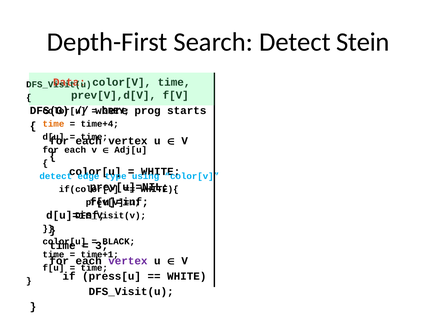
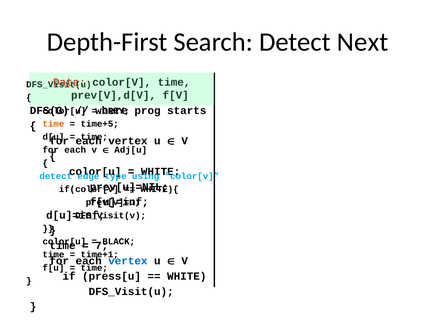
Stein: Stein -> Next
time+4: time+4 -> time+5
3: 3 -> 7
vertex at (128, 261) colour: purple -> blue
